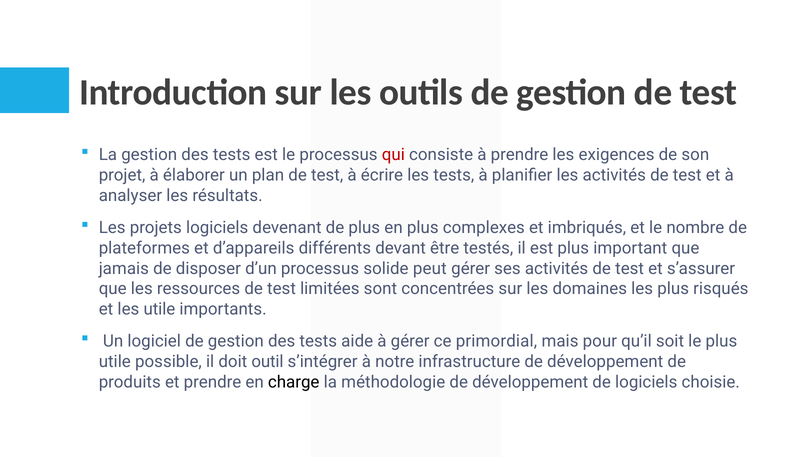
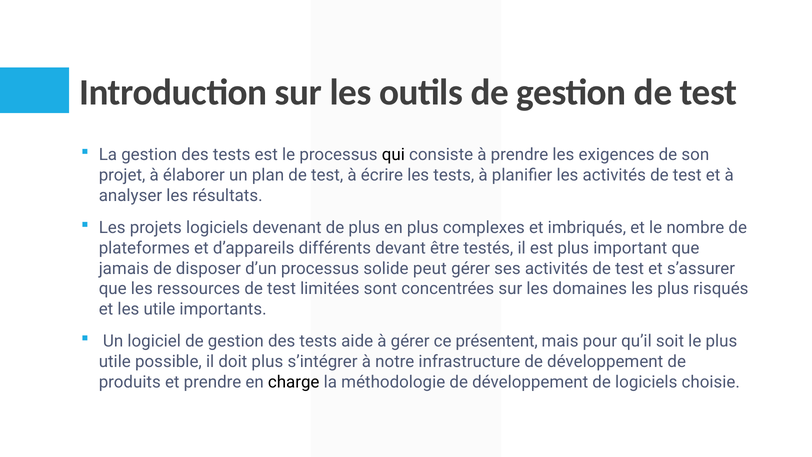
qui colour: red -> black
primordial: primordial -> présentent
doit outil: outil -> plus
